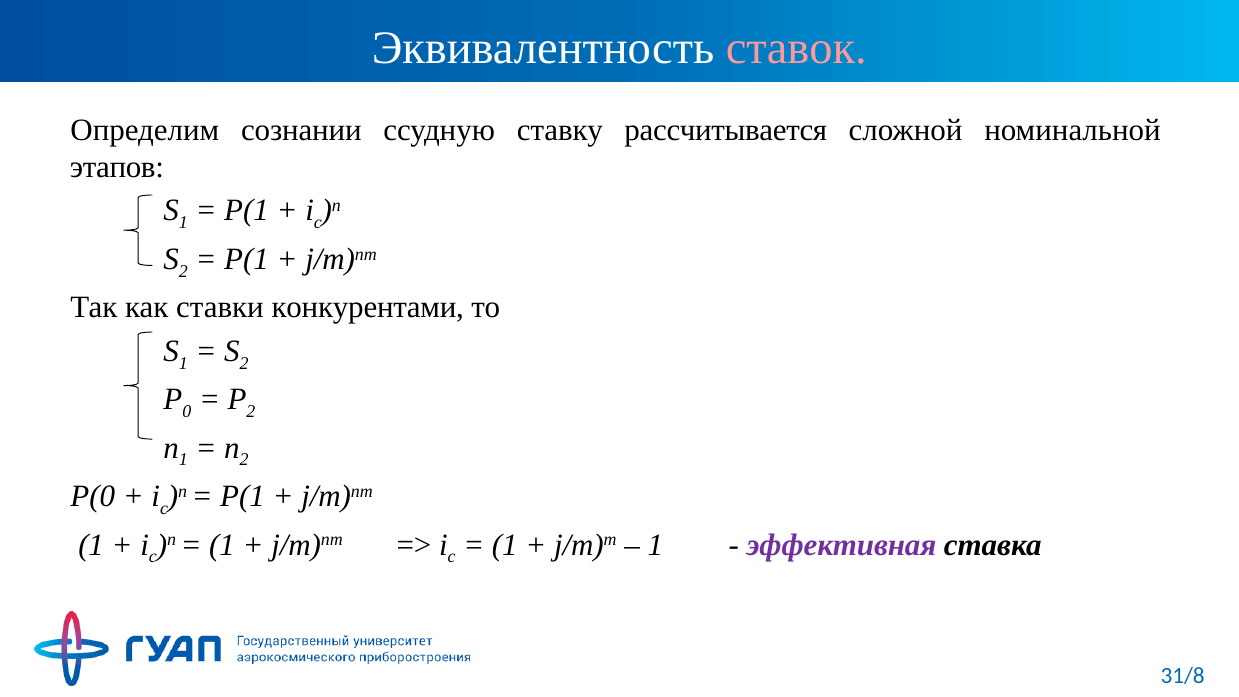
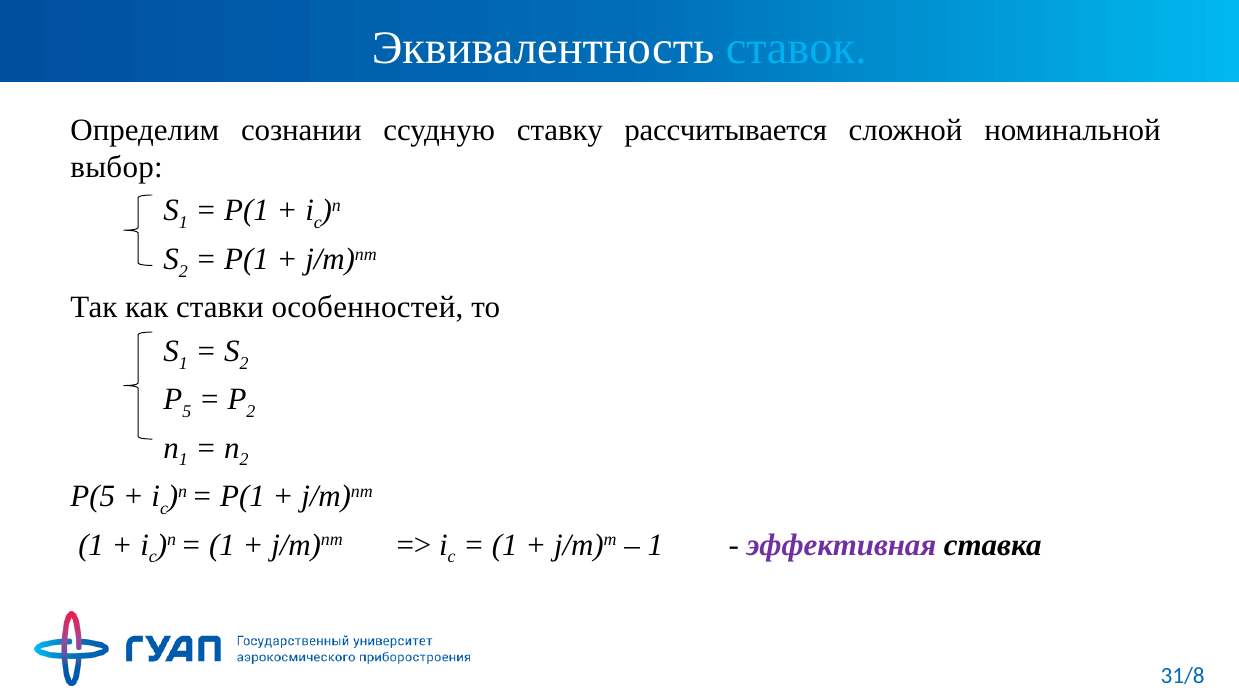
ставок colour: pink -> light blue
этапов: этапов -> выбор
конкурентами: конкурентами -> особенностей
0: 0 -> 5
Р(0: Р(0 -> Р(5
